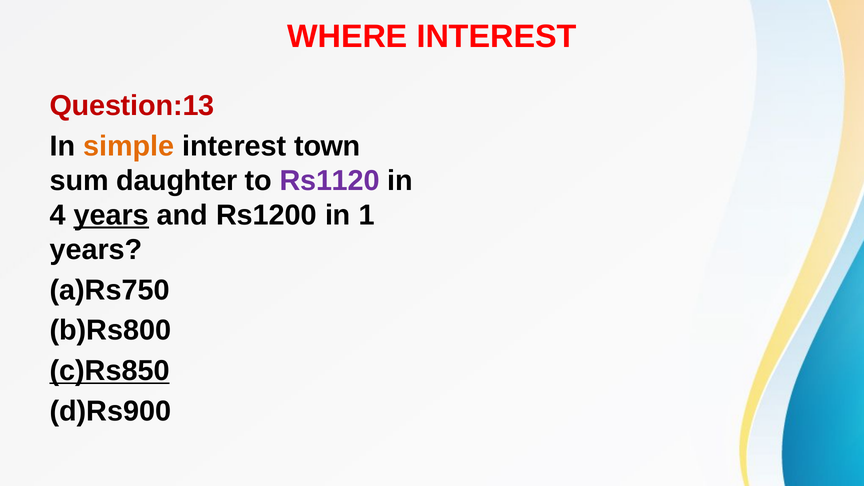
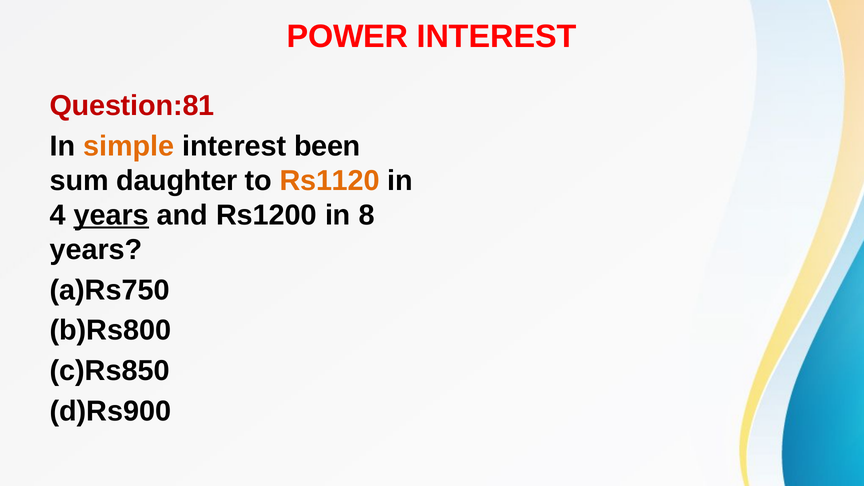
WHERE: WHERE -> POWER
Question:13: Question:13 -> Question:81
town: town -> been
Rs1120 colour: purple -> orange
1: 1 -> 8
c)Rs850 underline: present -> none
